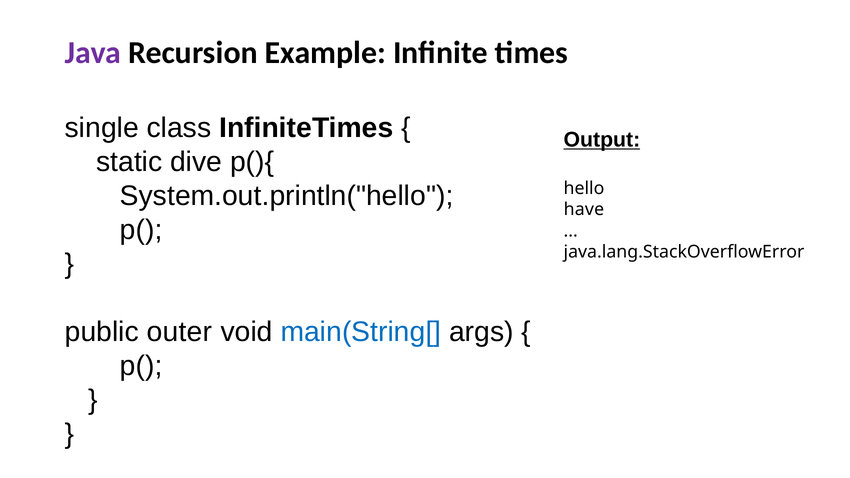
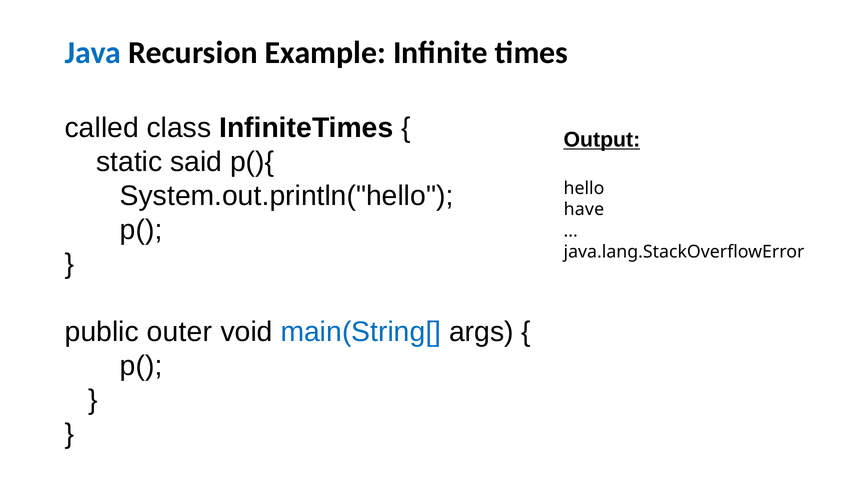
Java colour: purple -> blue
single: single -> called
dive: dive -> said
